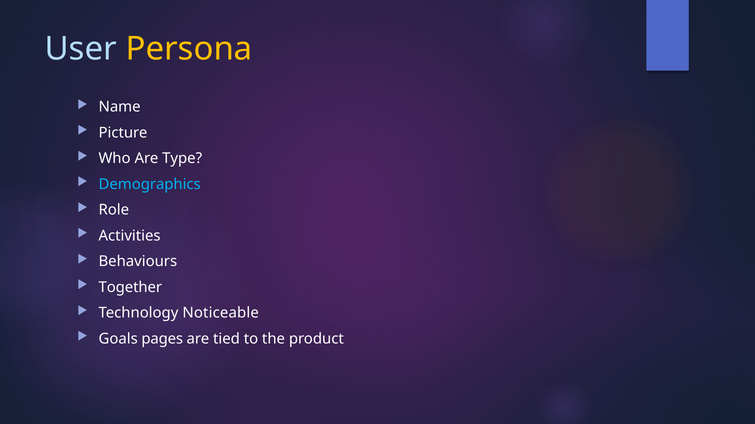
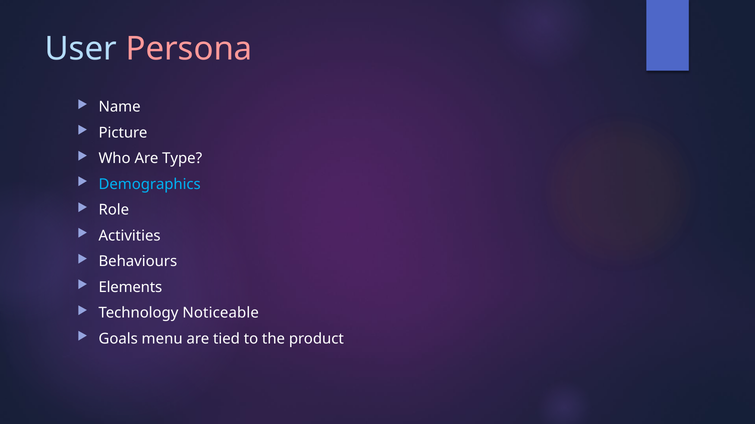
Persona colour: yellow -> pink
Together: Together -> Elements
pages: pages -> menu
